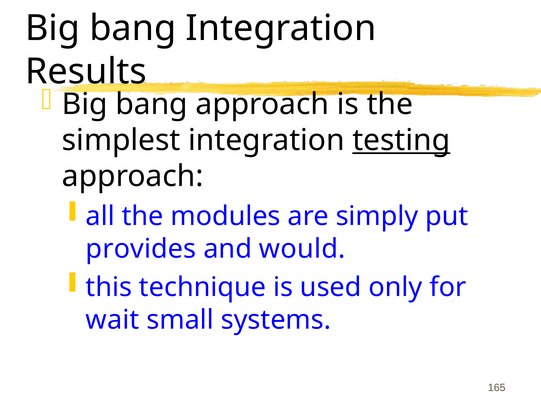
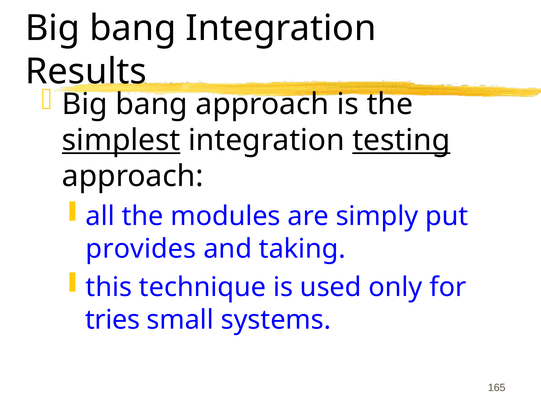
simplest underline: none -> present
would: would -> taking
wait: wait -> tries
